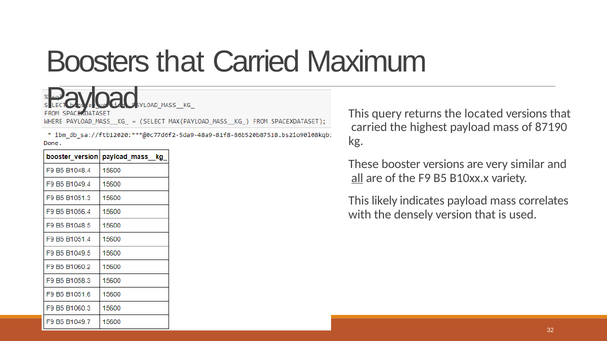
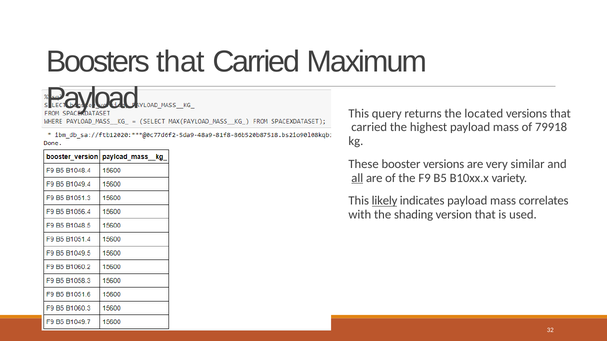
87190: 87190 -> 79918
likely underline: none -> present
densely: densely -> shading
